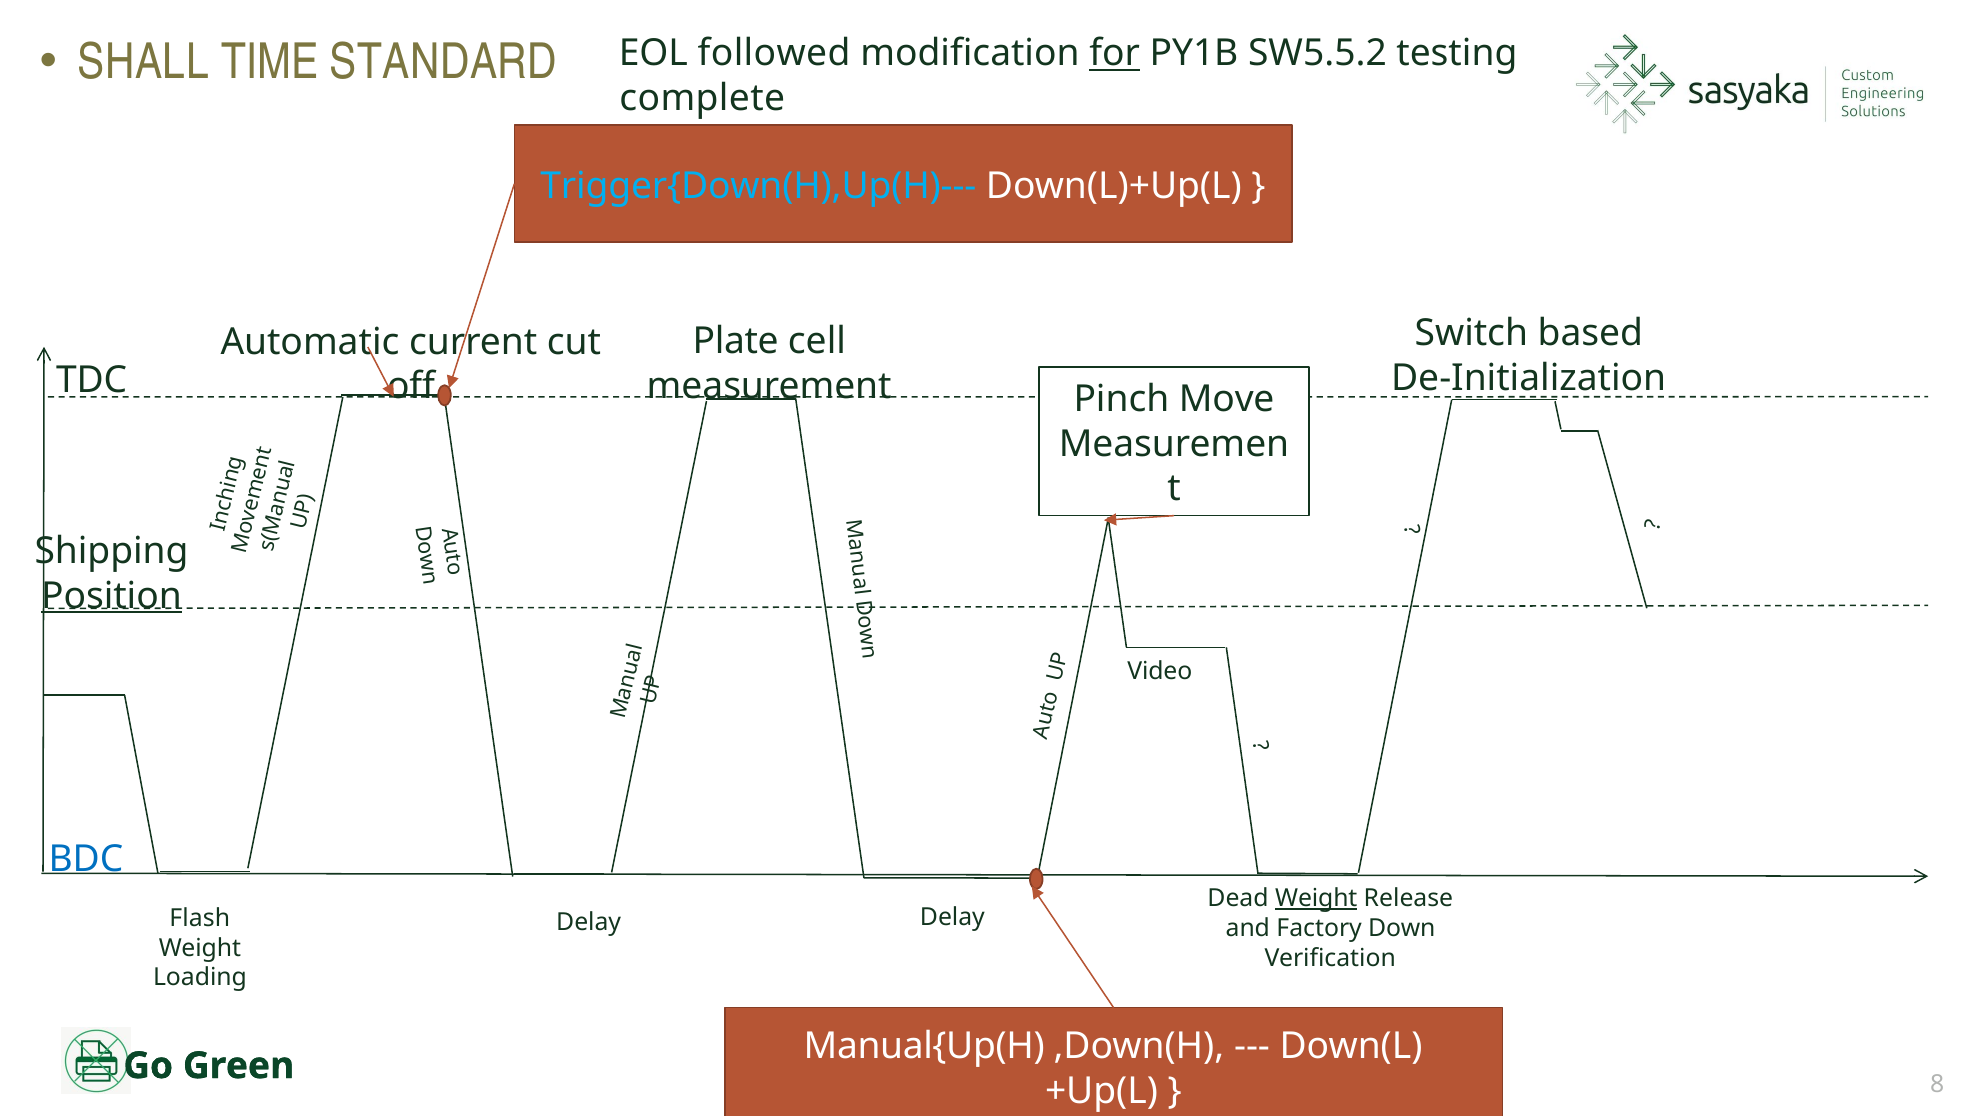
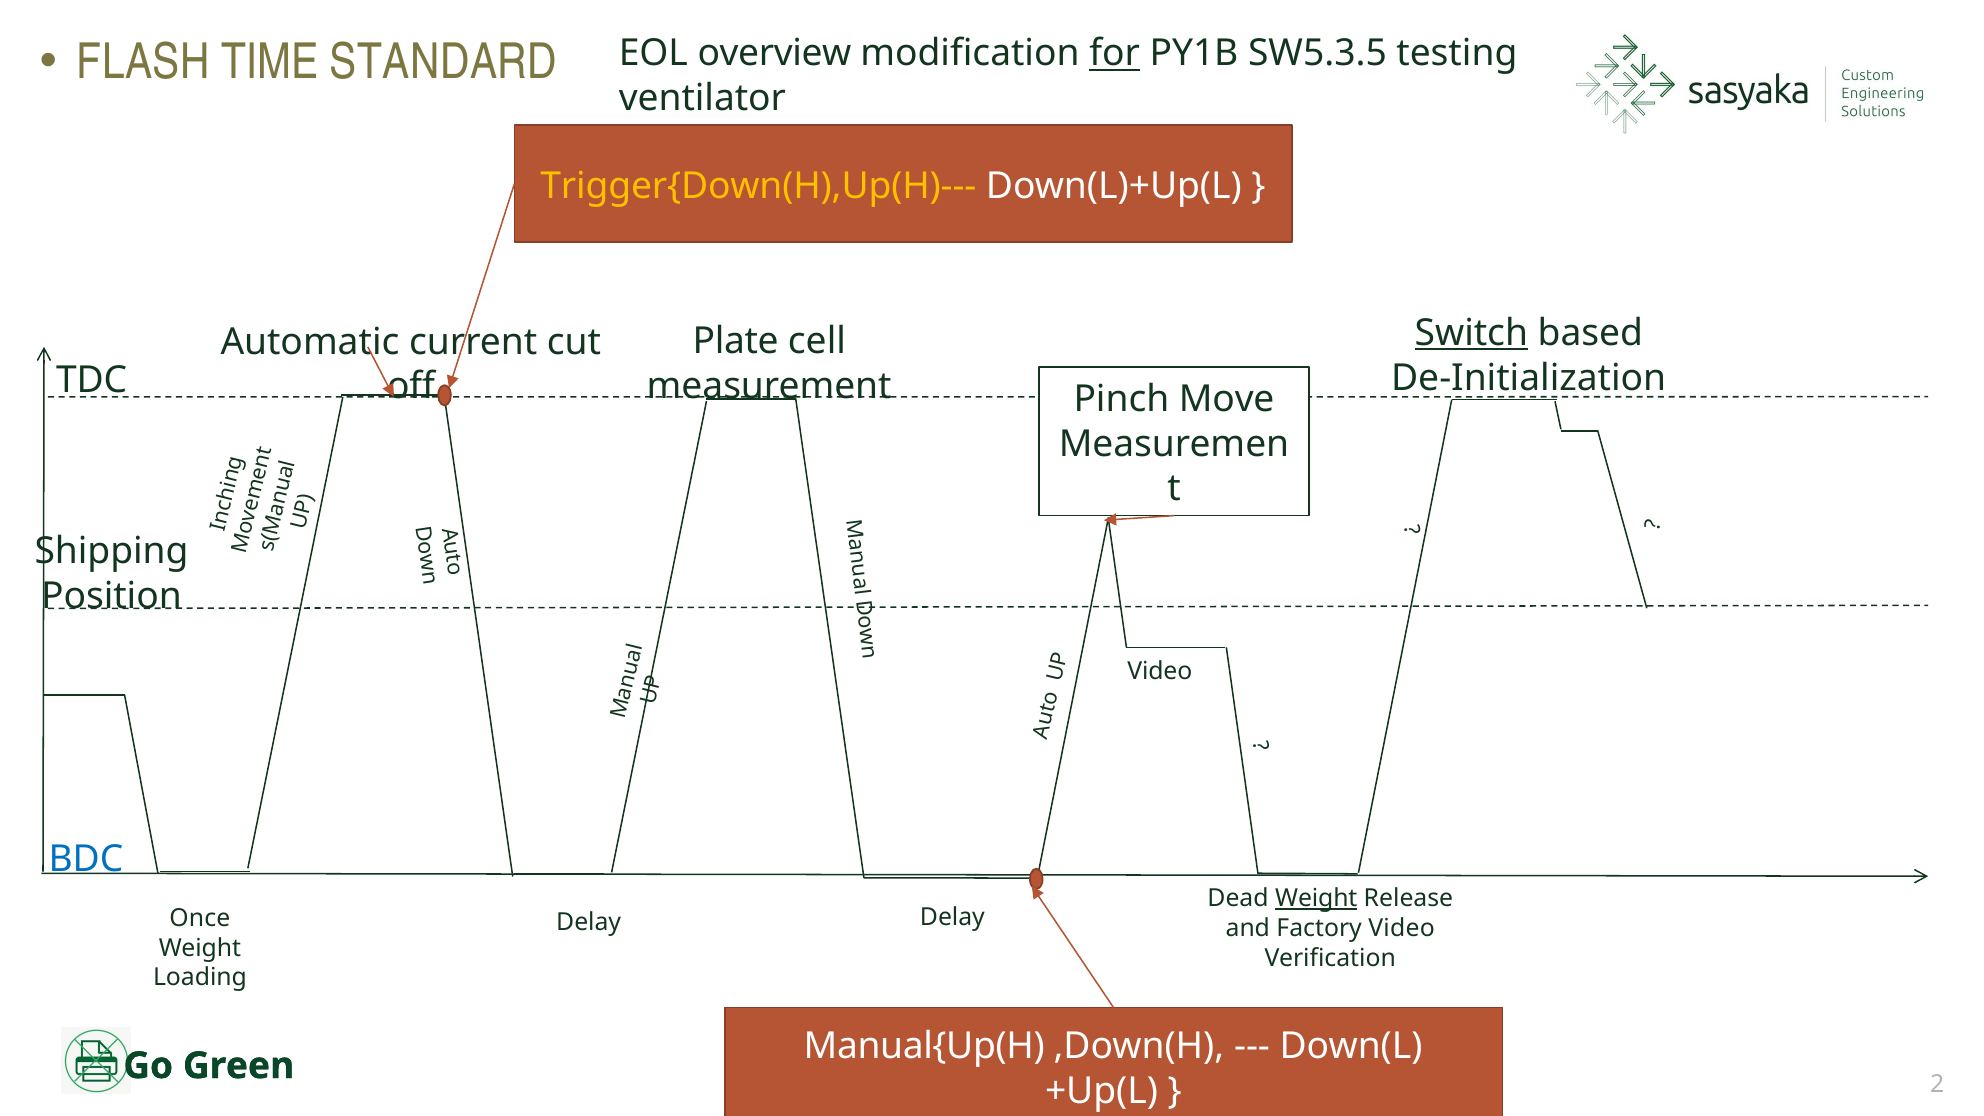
SHALL: SHALL -> FLASH
followed: followed -> overview
SW5.5.2: SW5.5.2 -> SW5.3.5
complete: complete -> ventilator
Trigger{Down(H),Up(H)--- colour: light blue -> yellow
Switch underline: none -> present
Position underline: present -> none
Flash: Flash -> Once
Factory Down: Down -> Video
8: 8 -> 2
